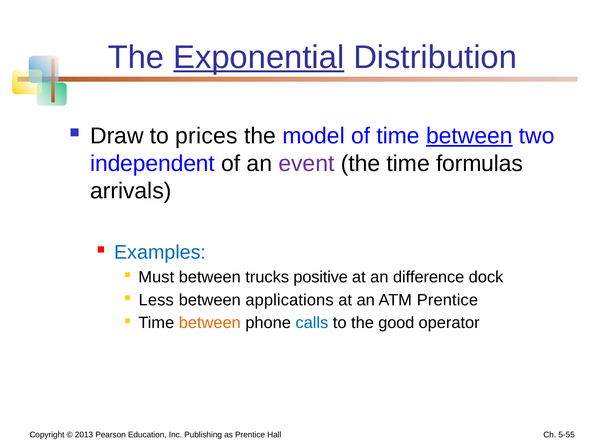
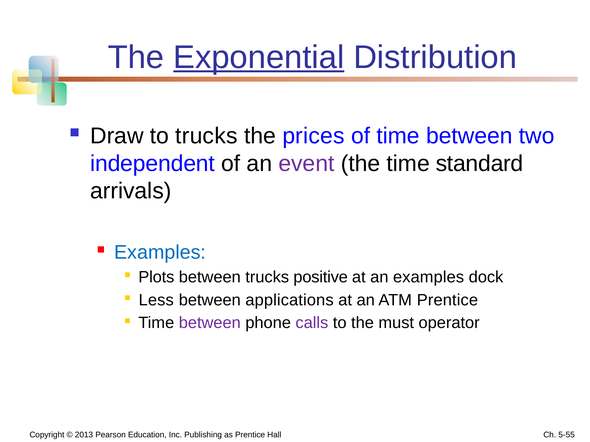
to prices: prices -> trucks
model: model -> prices
between at (469, 136) underline: present -> none
formulas: formulas -> standard
Must: Must -> Plots
an difference: difference -> examples
between at (210, 323) colour: orange -> purple
calls colour: blue -> purple
good: good -> must
